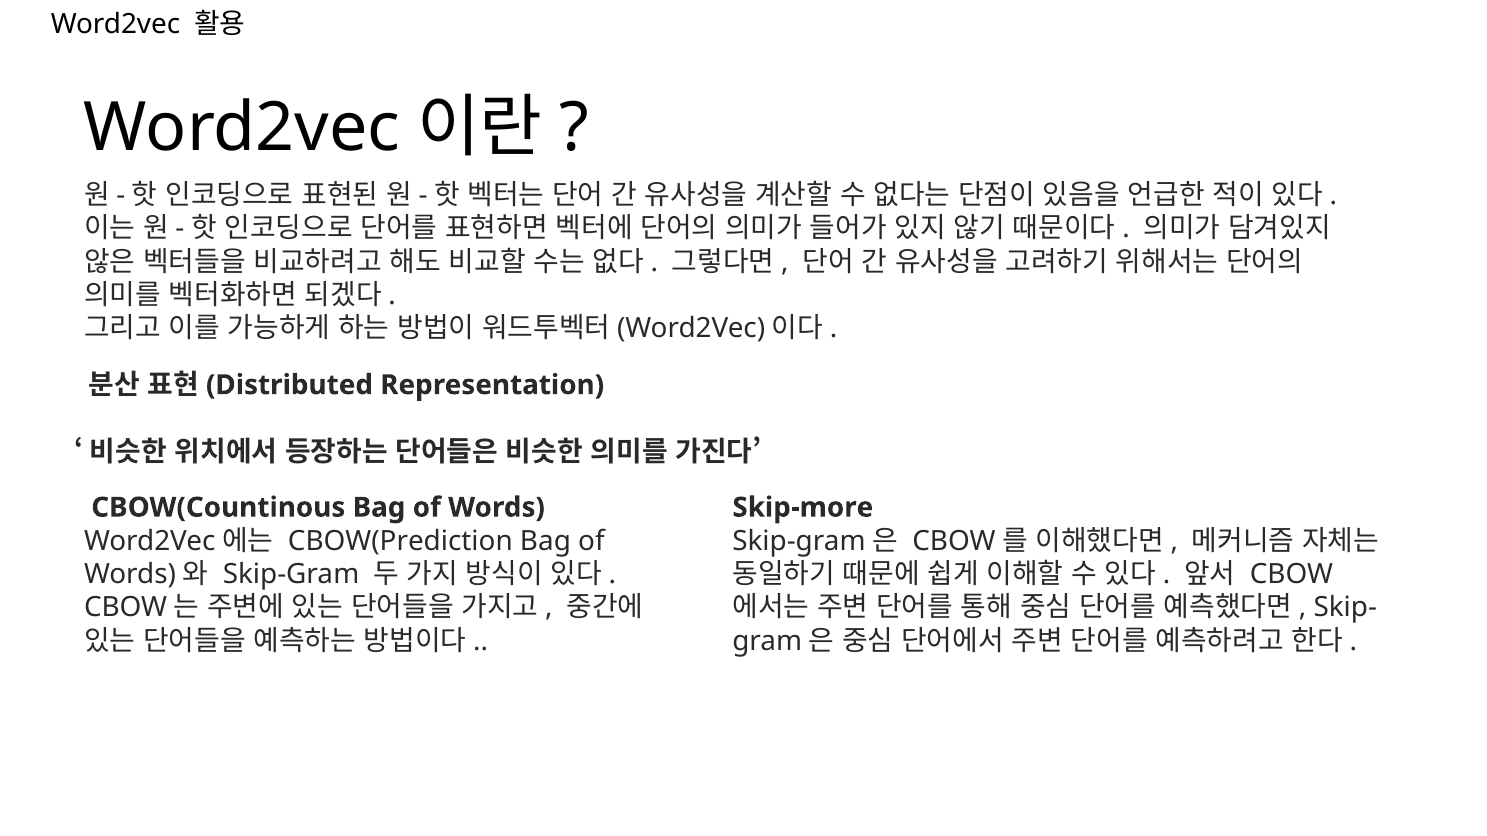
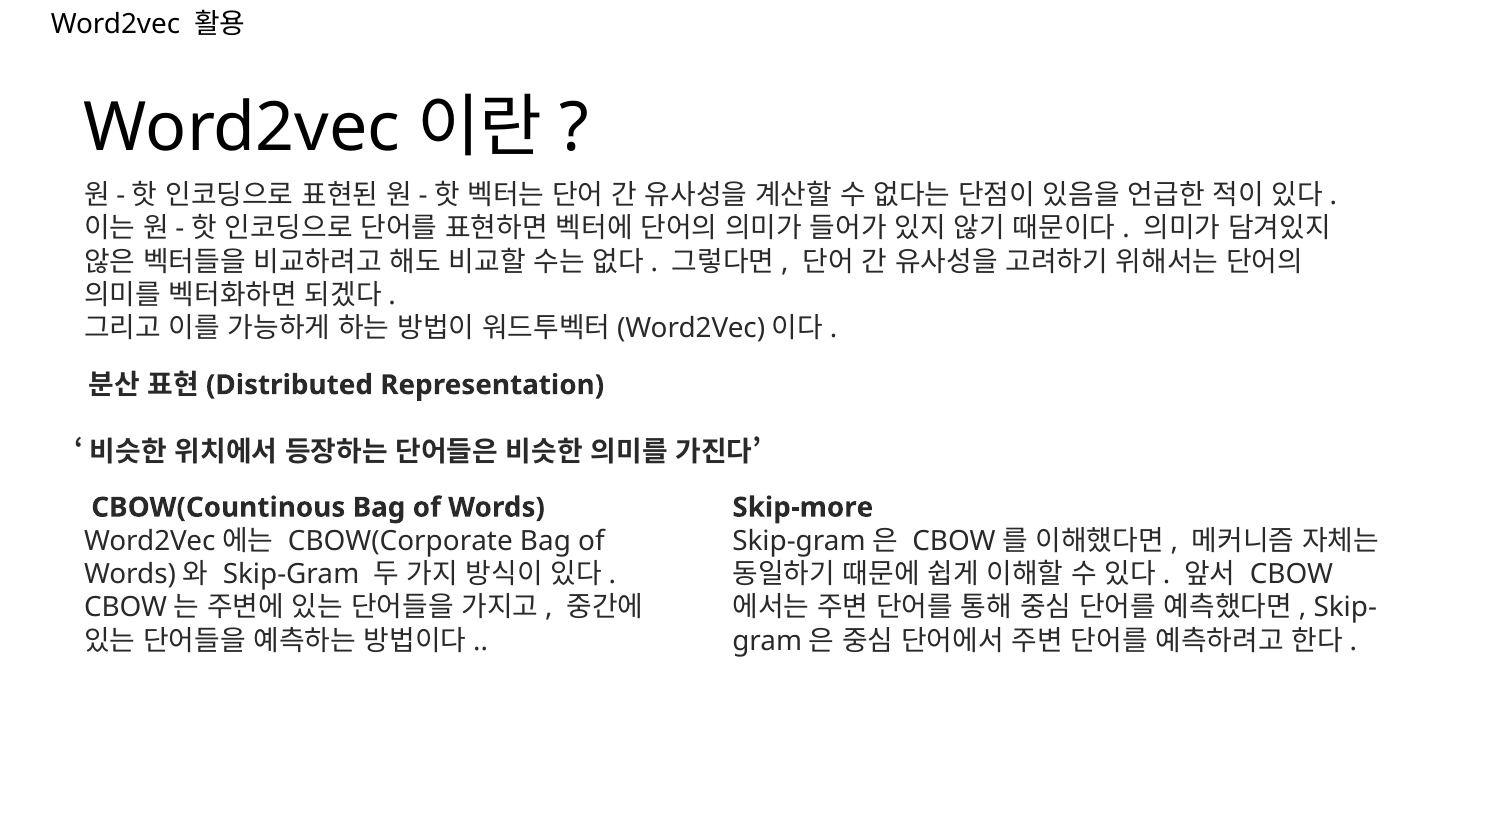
CBOW(Prediction: CBOW(Prediction -> CBOW(Corporate
